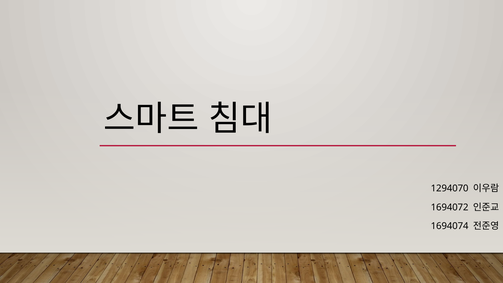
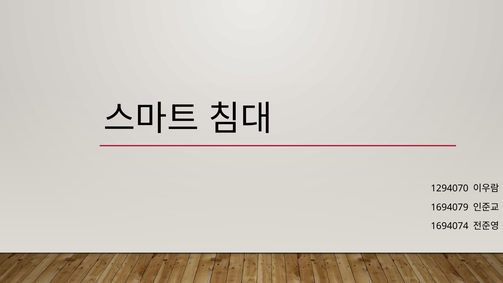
1694072: 1694072 -> 1694079
